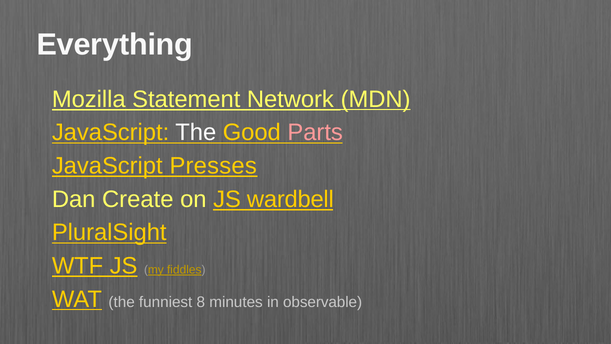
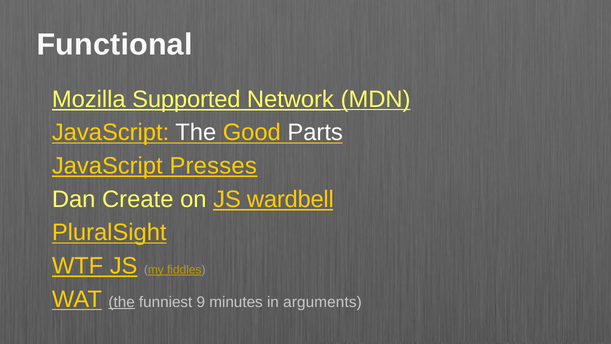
Everything: Everything -> Functional
Statement: Statement -> Supported
Parts colour: pink -> white
the at (122, 302) underline: none -> present
8: 8 -> 9
observable: observable -> arguments
